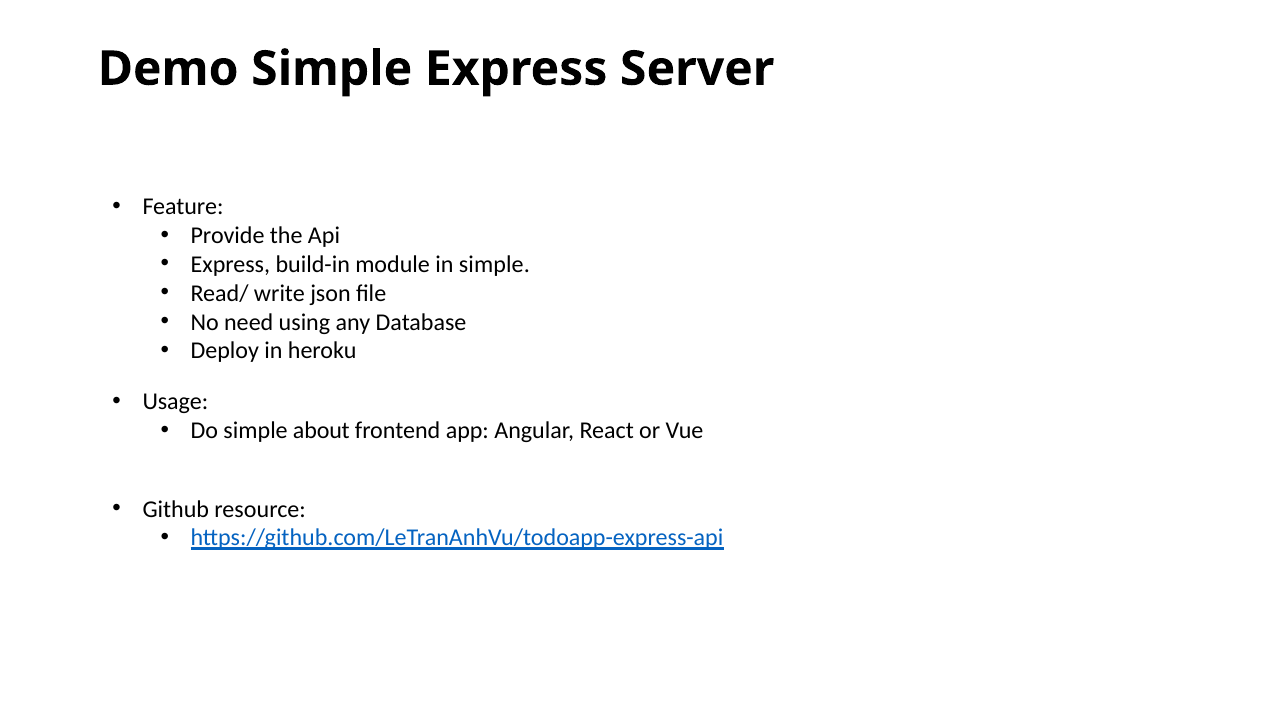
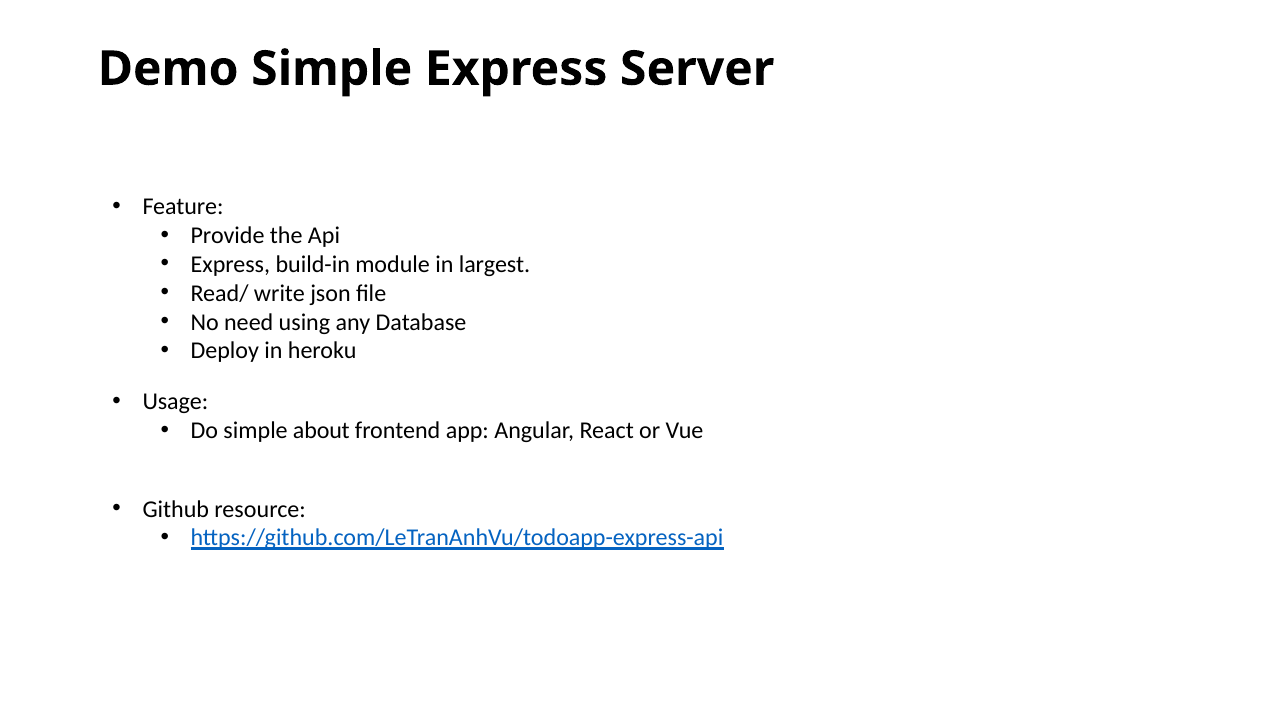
in simple: simple -> largest
